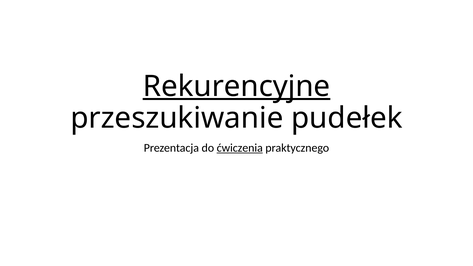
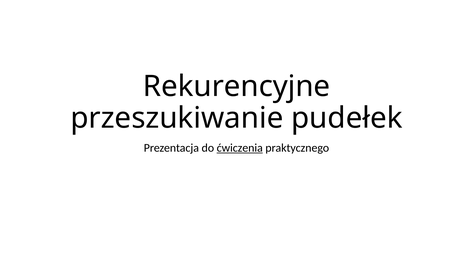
Rekurencyjne underline: present -> none
